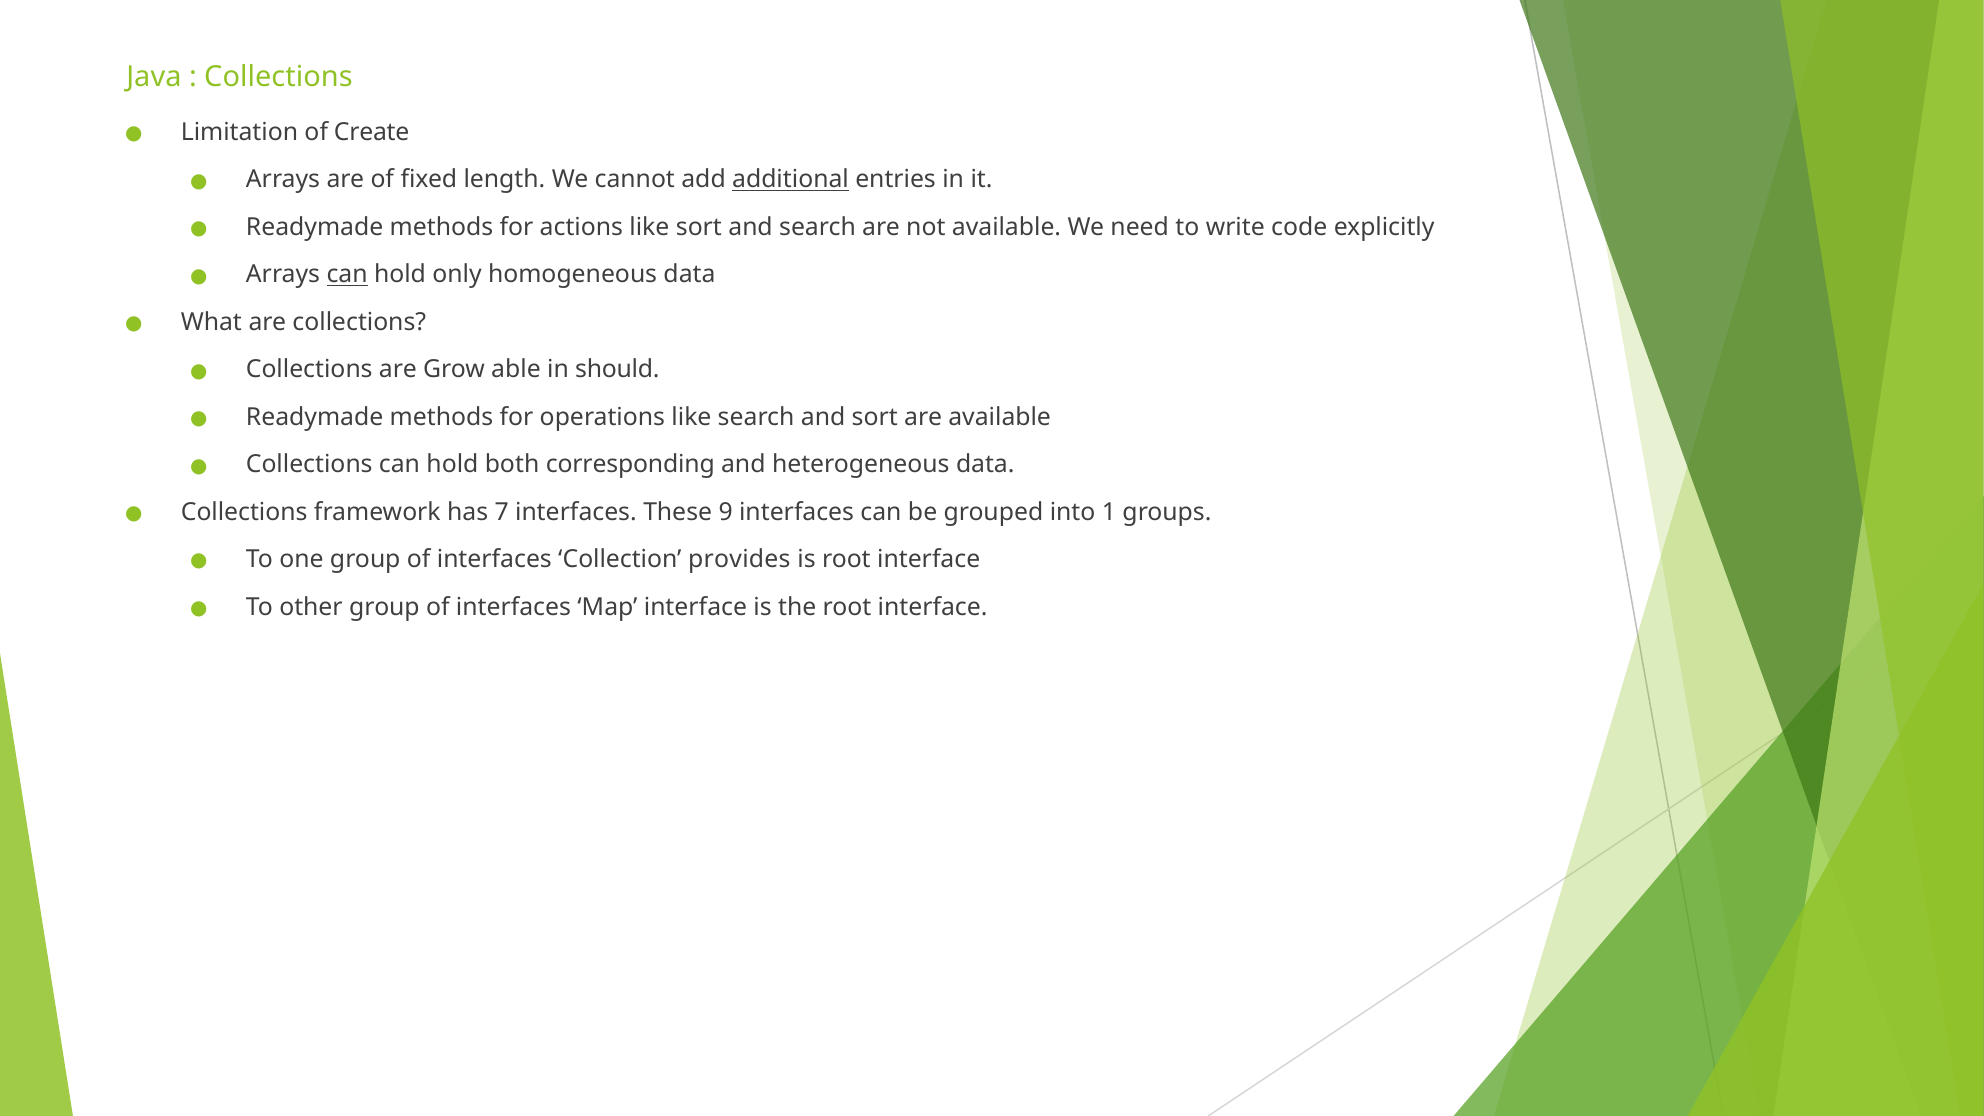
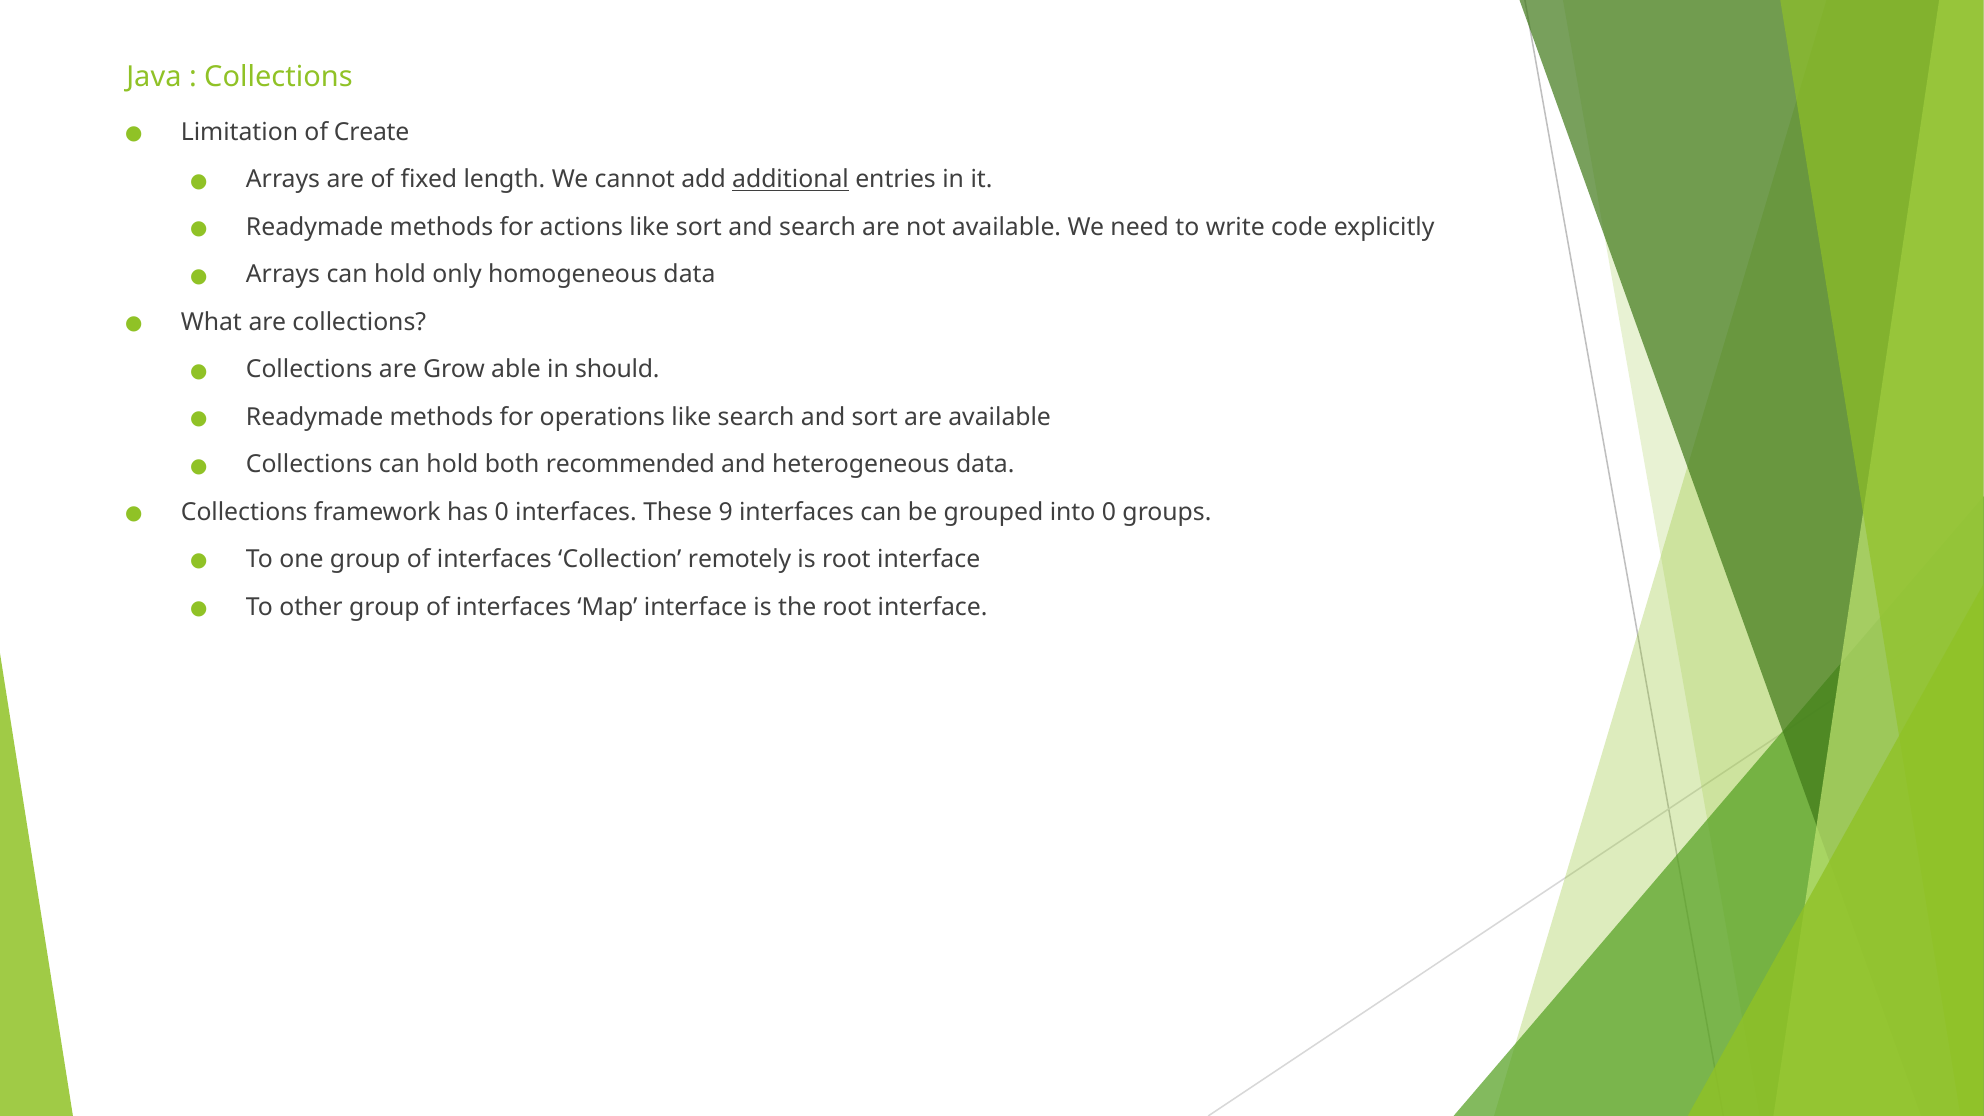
can at (347, 275) underline: present -> none
corresponding: corresponding -> recommended
has 7: 7 -> 0
into 1: 1 -> 0
provides: provides -> remotely
